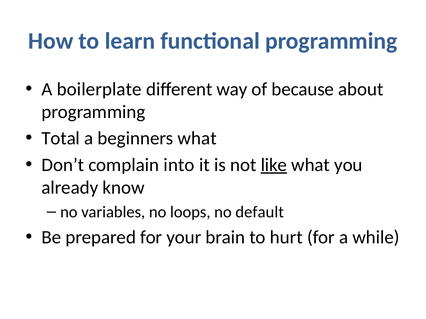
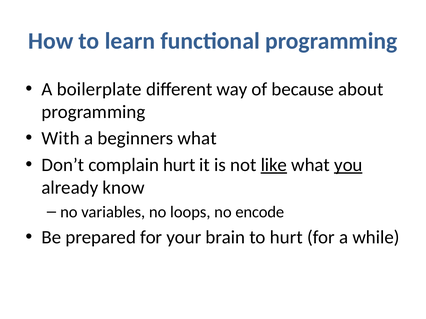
Total: Total -> With
complain into: into -> hurt
you underline: none -> present
default: default -> encode
